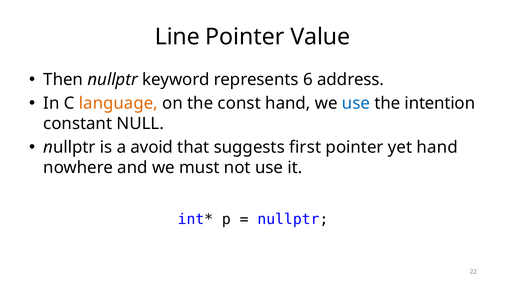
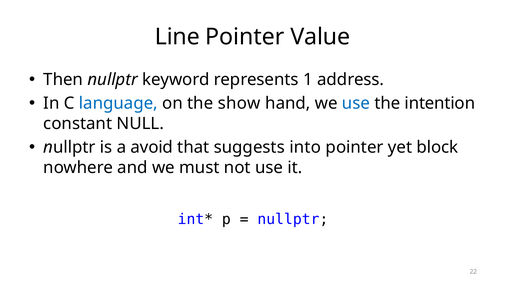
6: 6 -> 1
language colour: orange -> blue
const: const -> show
first: first -> into
yet hand: hand -> block
